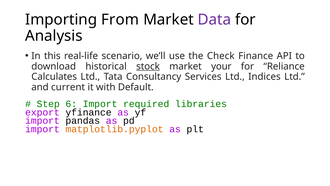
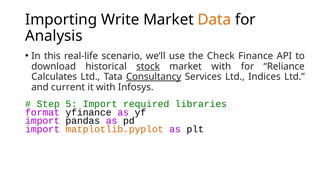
From: From -> Write
Data colour: purple -> orange
market your: your -> with
Consultancy underline: none -> present
Default: Default -> Infosys
6: 6 -> 5
export: export -> format
